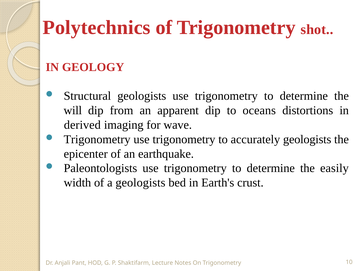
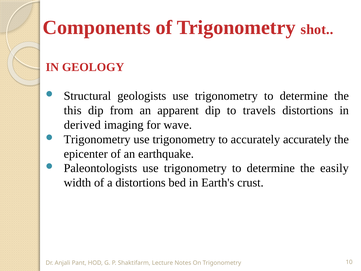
Polytechnics: Polytechnics -> Components
will: will -> this
oceans: oceans -> travels
accurately geologists: geologists -> accurately
a geologists: geologists -> distortions
